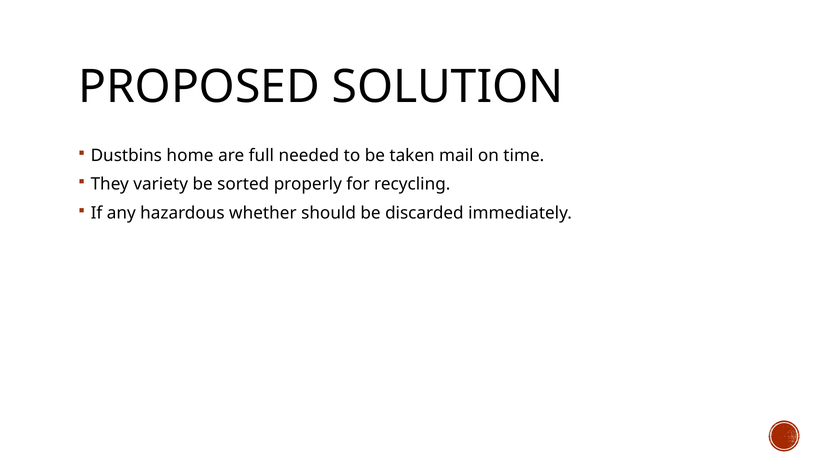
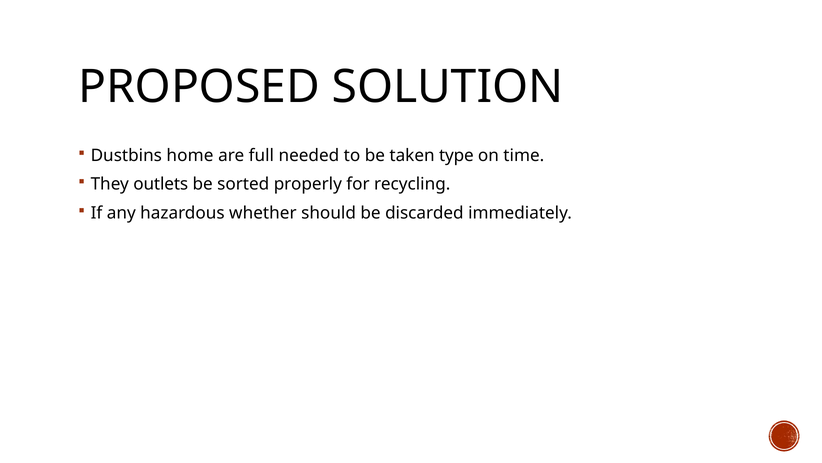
mail: mail -> type
variety: variety -> outlets
